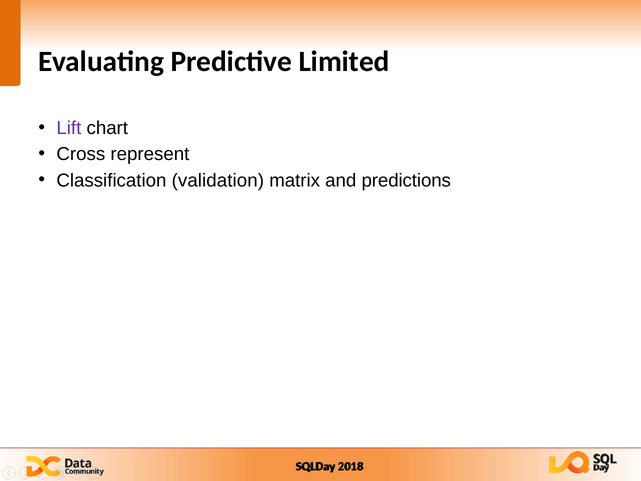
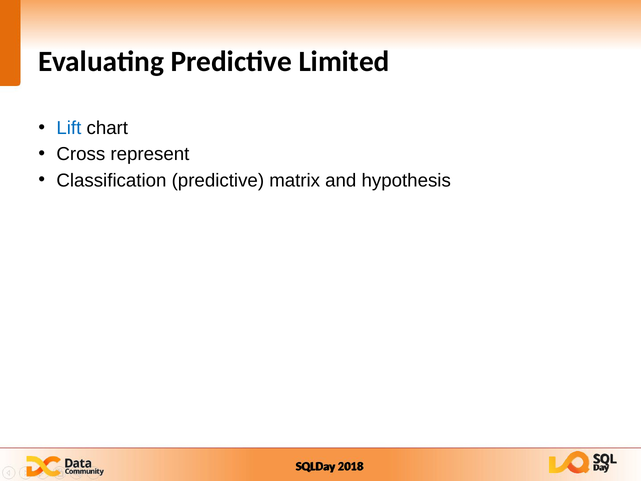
Lift colour: purple -> blue
Classification validation: validation -> predictive
predictions: predictions -> hypothesis
